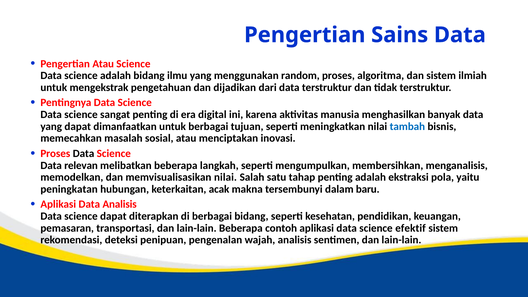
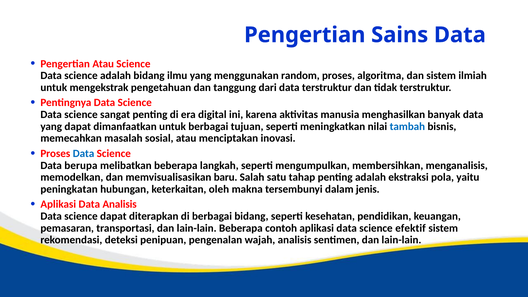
dijadikan: dijadikan -> tanggung
Data at (84, 153) colour: black -> blue
relevan: relevan -> berupa
memvisualisasikan nilai: nilai -> baru
acak: acak -> oleh
baru: baru -> jenis
